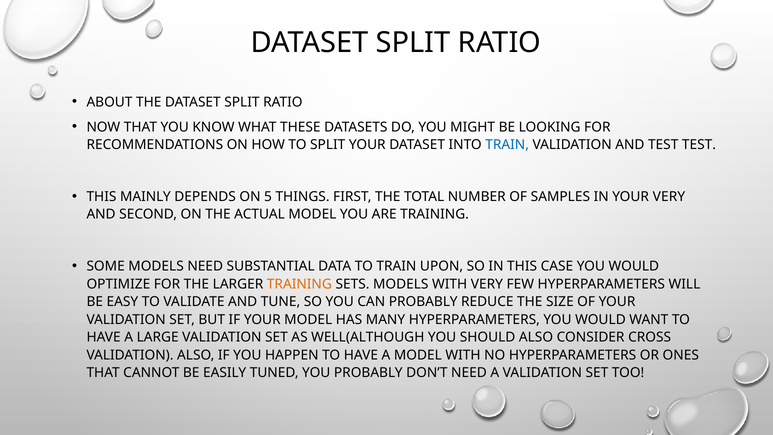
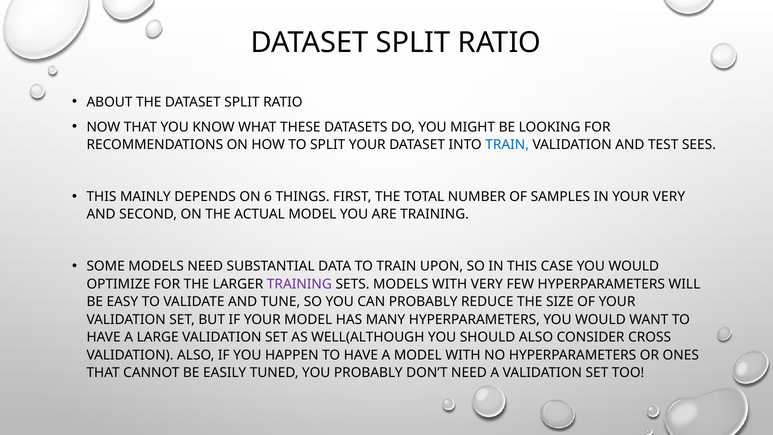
TEST TEST: TEST -> SEES
5: 5 -> 6
TRAINING at (299, 284) colour: orange -> purple
